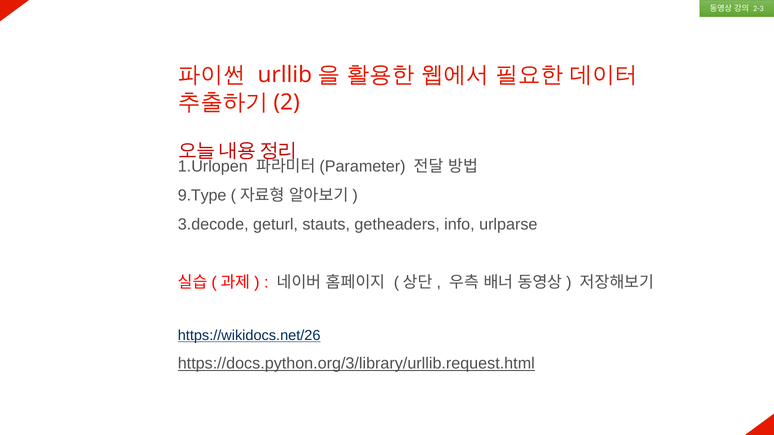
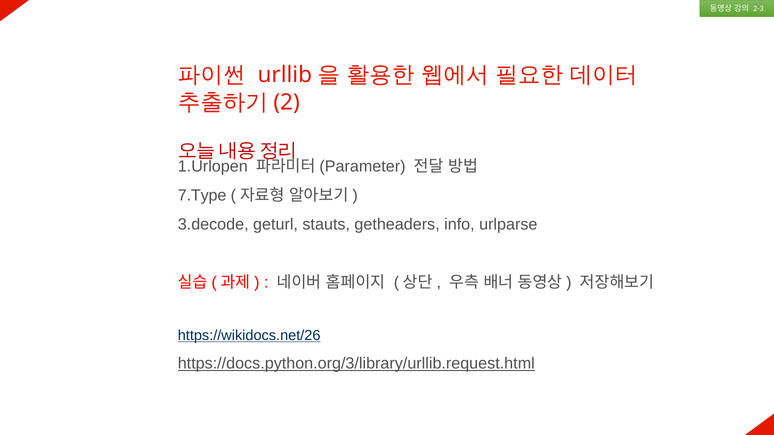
9.Type: 9.Type -> 7.Type
